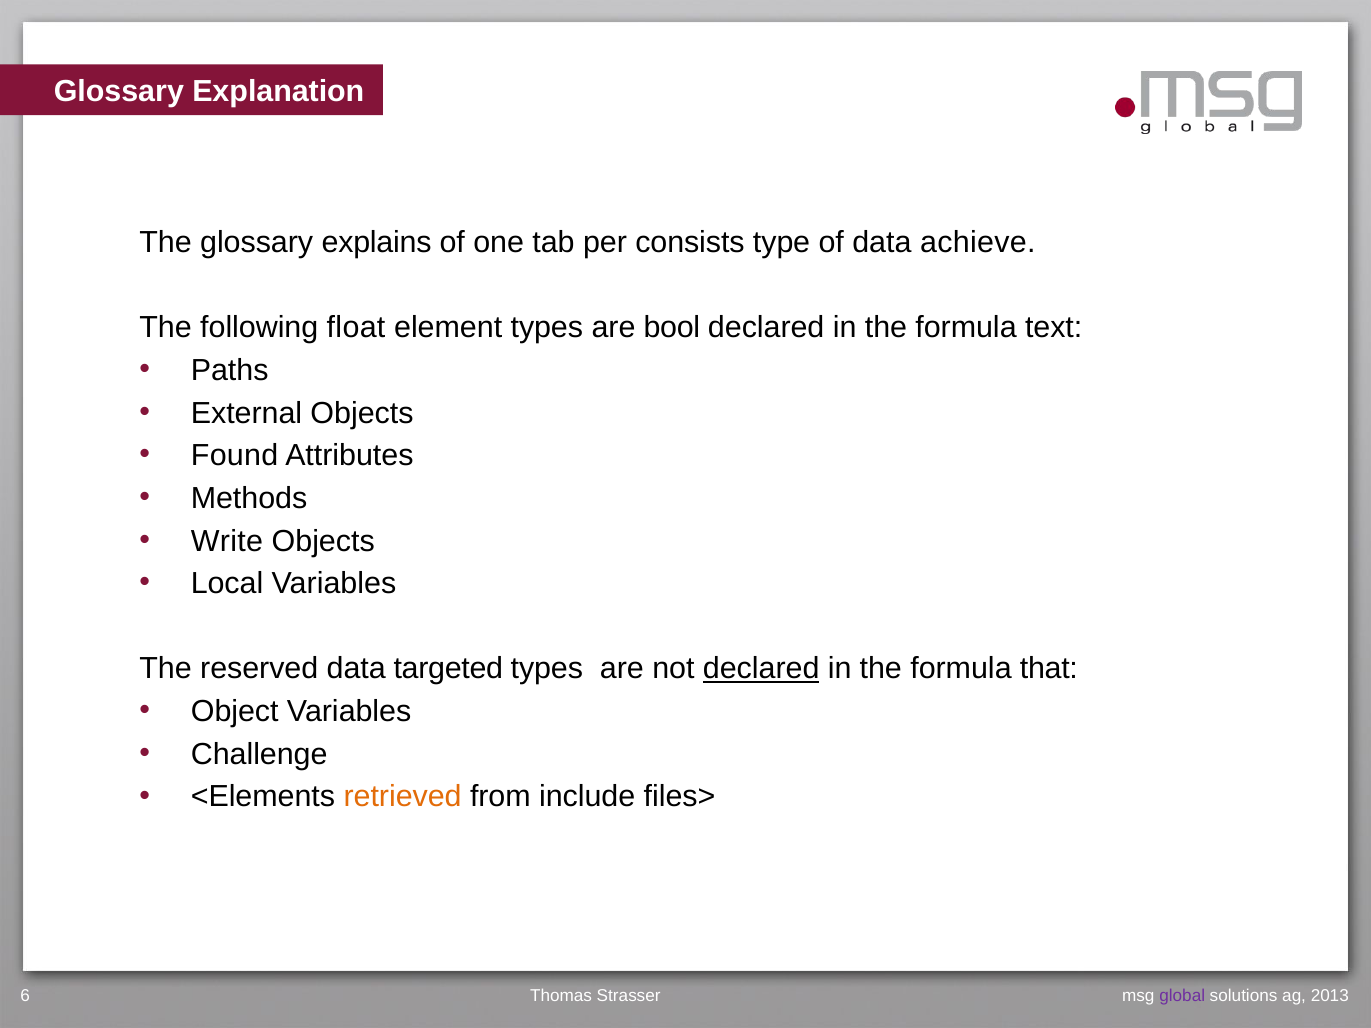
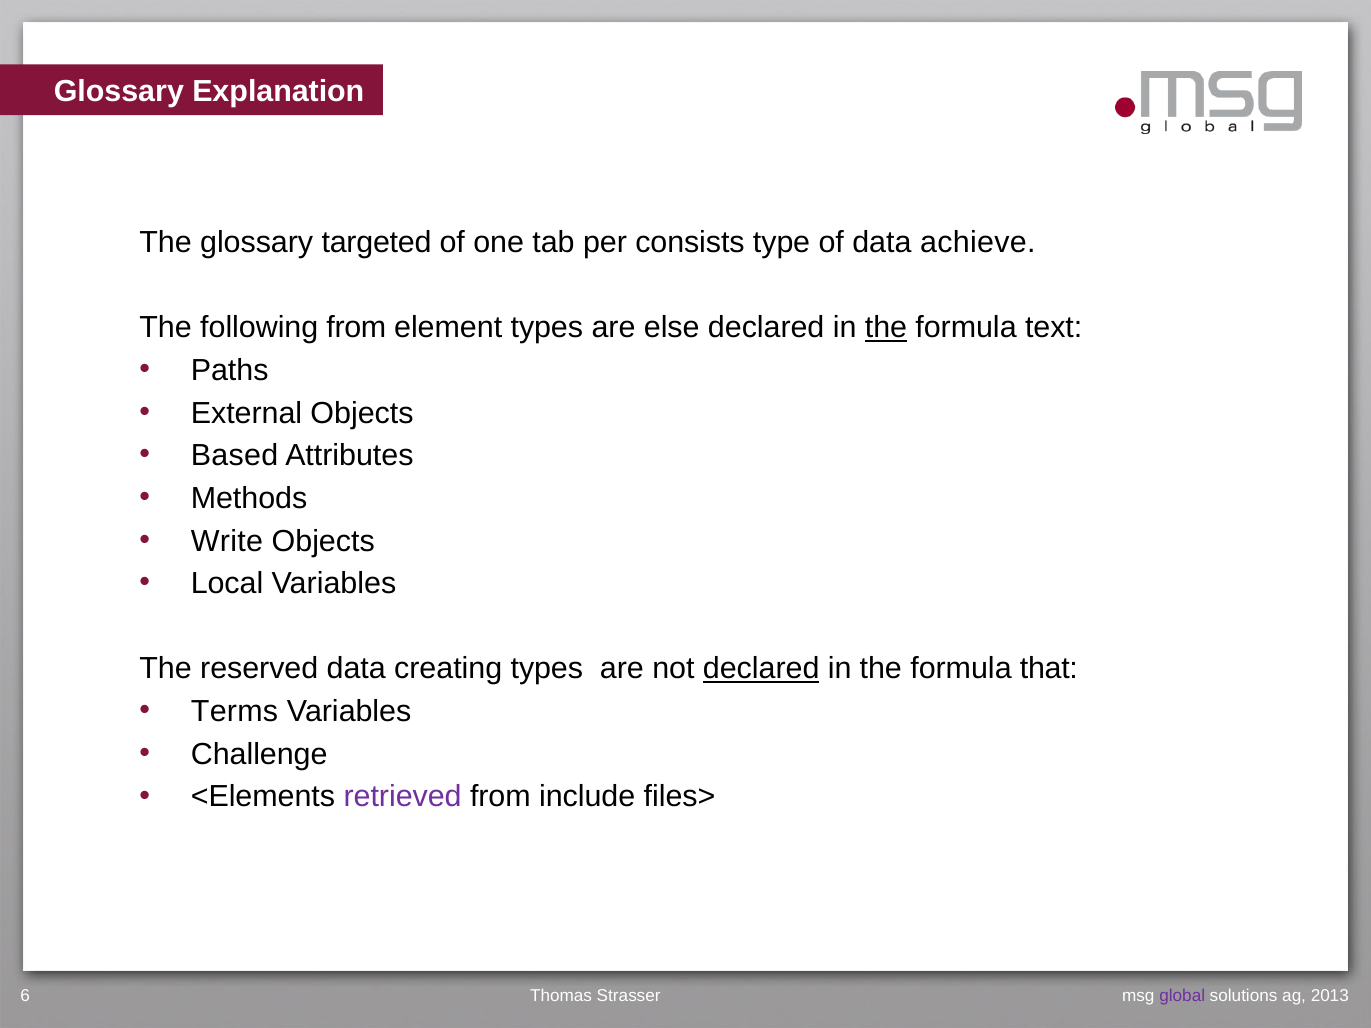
explains: explains -> targeted
following float: float -> from
bool: bool -> else
the at (886, 328) underline: none -> present
Found: Found -> Based
targeted: targeted -> creating
Object: Object -> Terms
retrieved colour: orange -> purple
